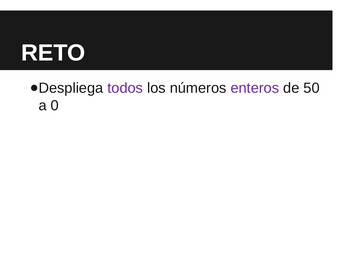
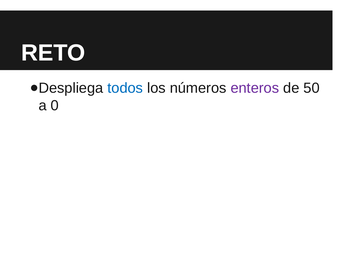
todos colour: purple -> blue
